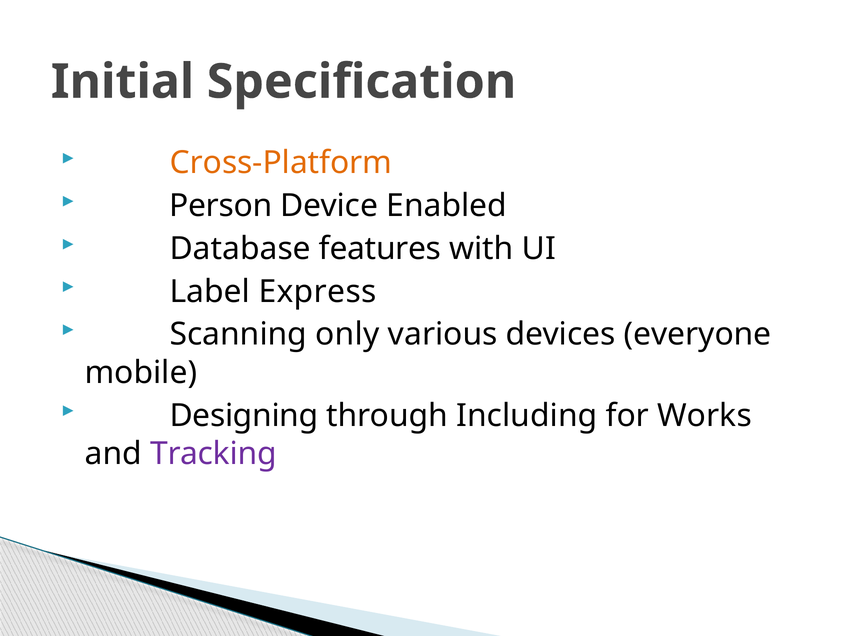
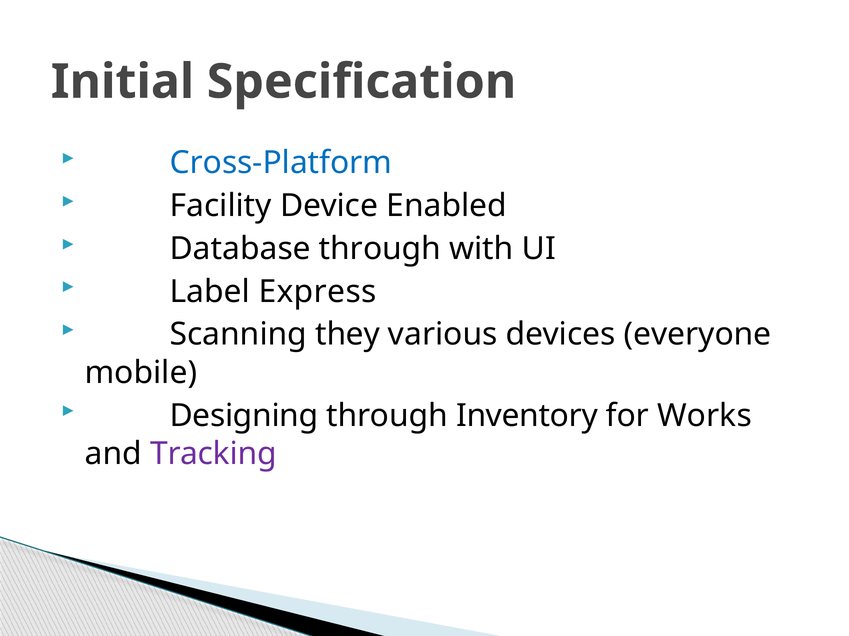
Cross-Platform colour: orange -> blue
Person: Person -> Facility
Database features: features -> through
only: only -> they
Including: Including -> Inventory
